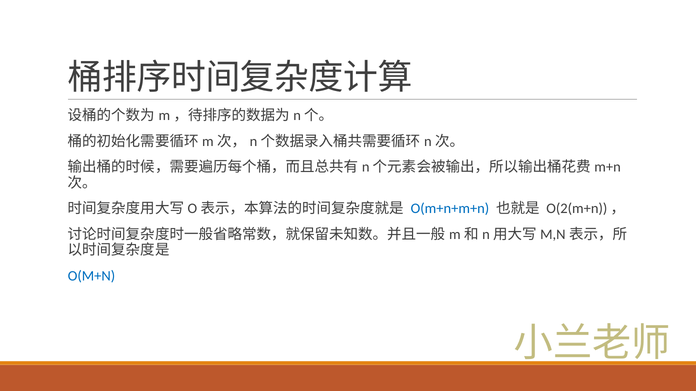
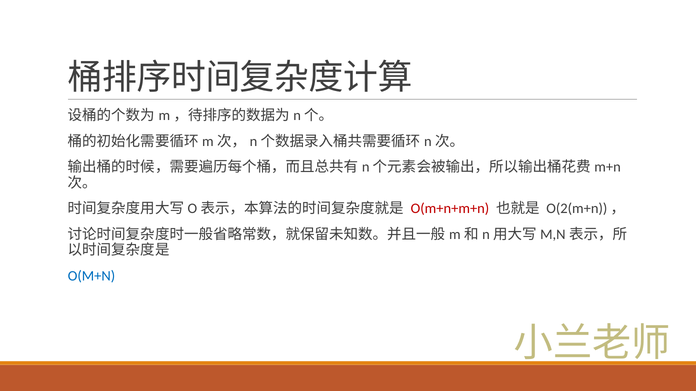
O(m+n+m+n colour: blue -> red
